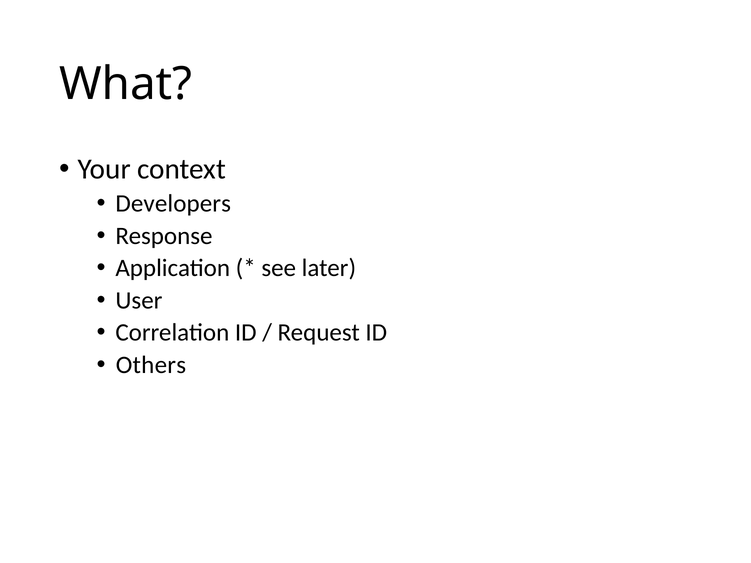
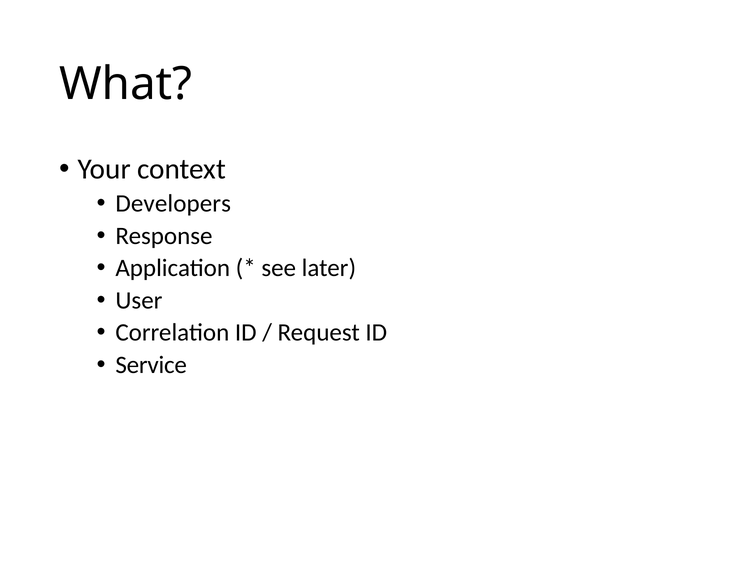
Others: Others -> Service
